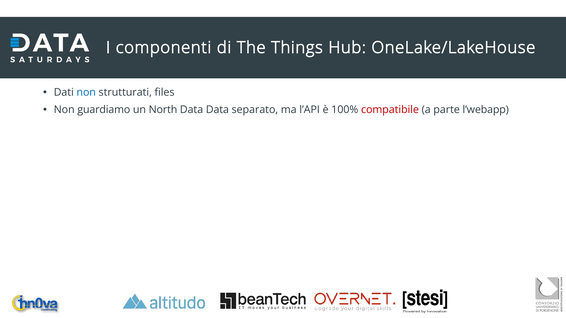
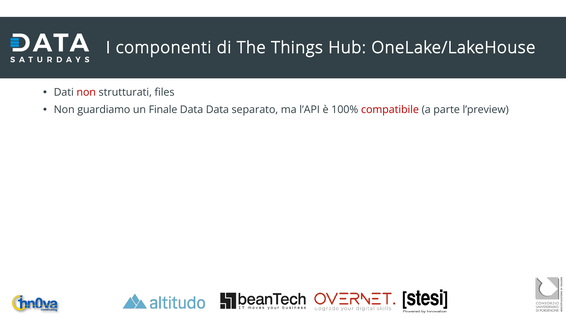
non at (86, 93) colour: blue -> red
North: North -> Finale
l’webapp: l’webapp -> l’preview
